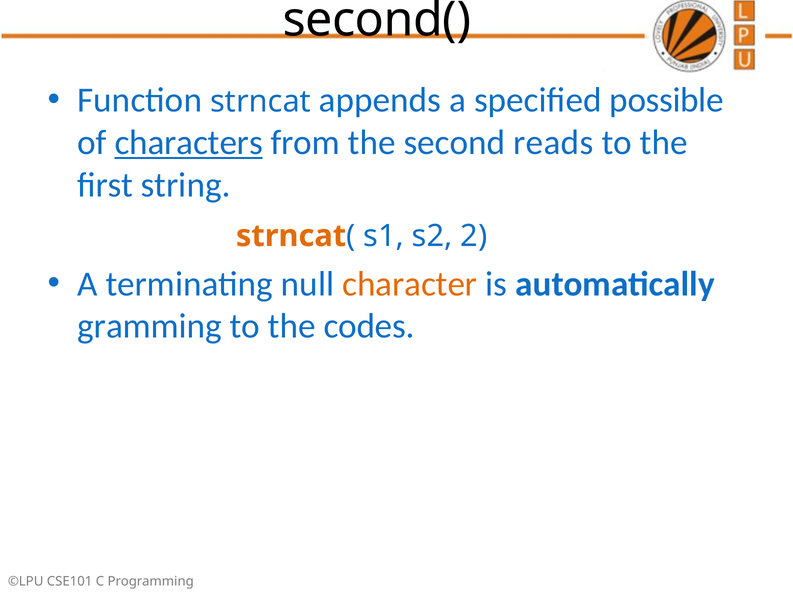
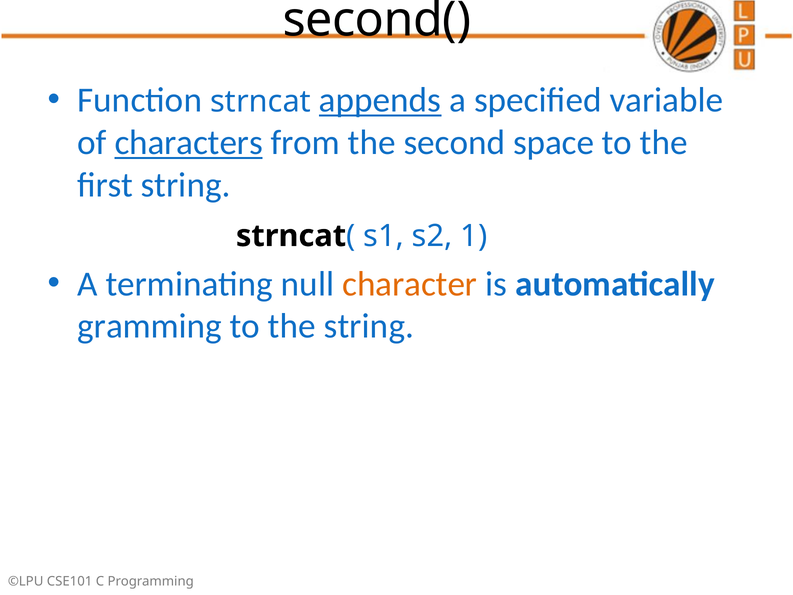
appends underline: none -> present
possible: possible -> variable
reads: reads -> space
strncat at (291, 236) colour: orange -> black
2: 2 -> 1
the codes: codes -> string
